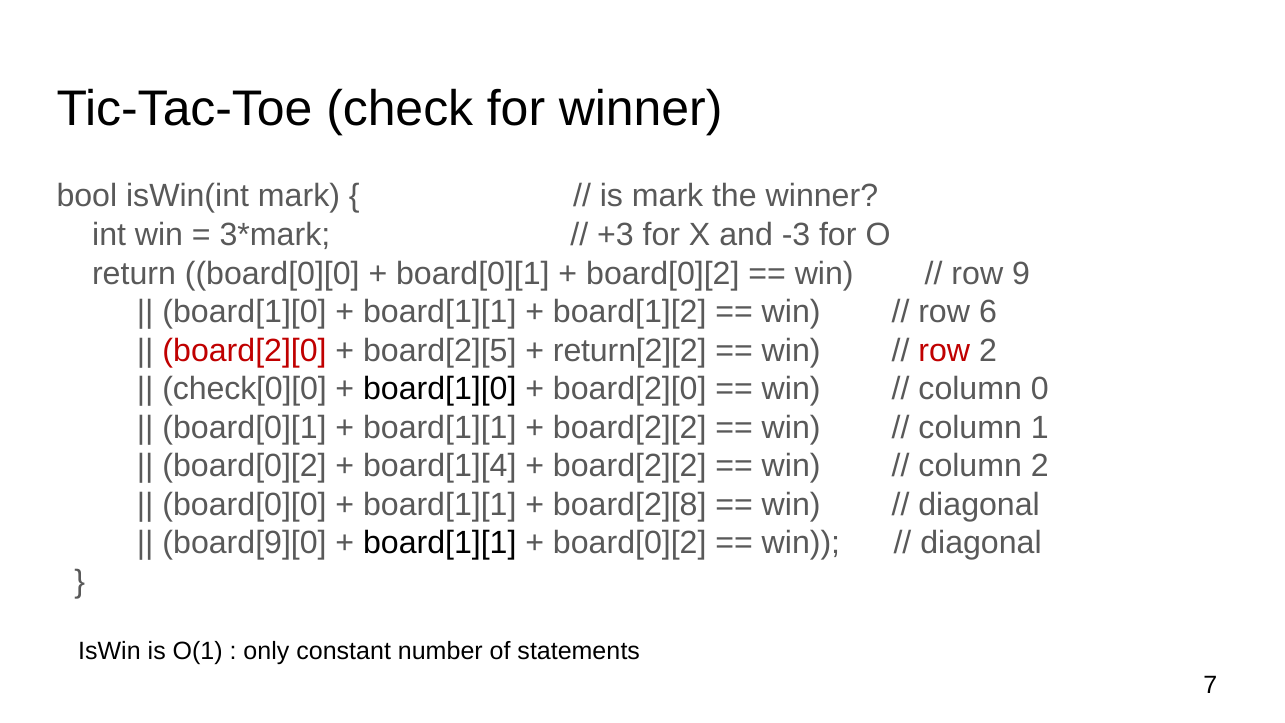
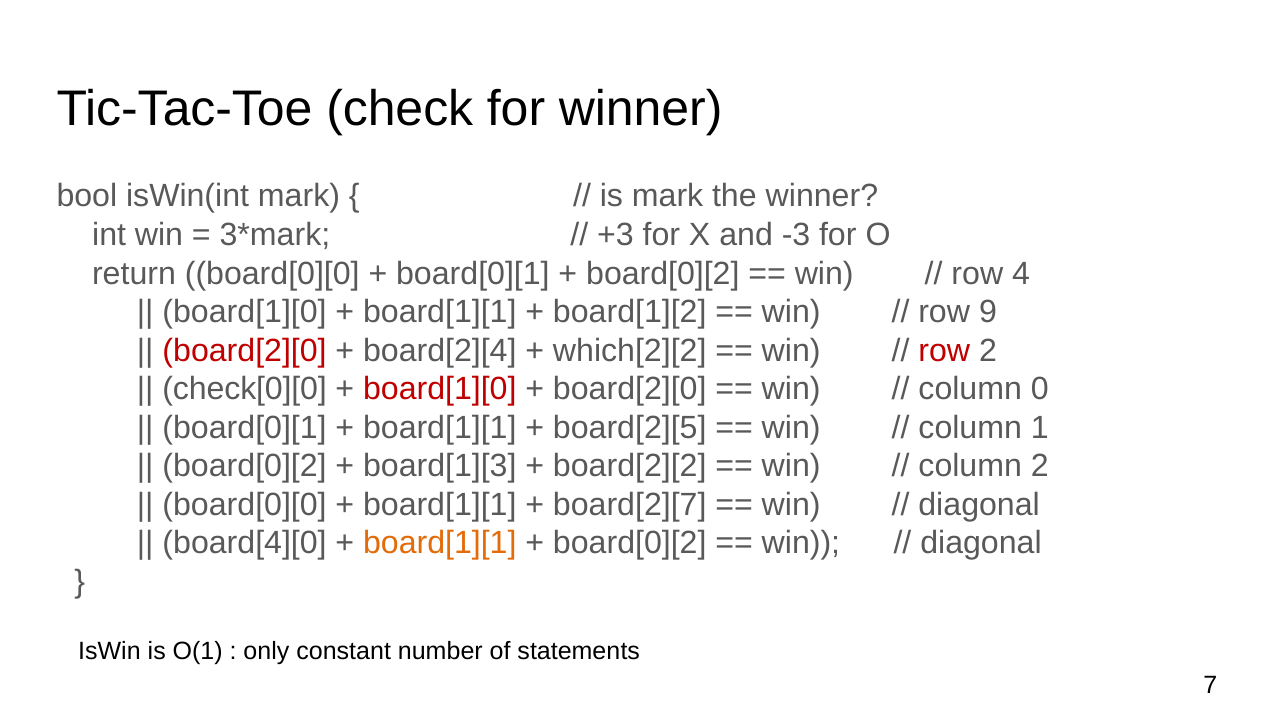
9: 9 -> 4
6: 6 -> 9
board[2][5: board[2][5 -> board[2][4
return[2][2: return[2][2 -> which[2][2
board[1][0 at (440, 389) colour: black -> red
board[2][2 at (630, 428): board[2][2 -> board[2][5
board[1][4: board[1][4 -> board[1][3
board[2][8: board[2][8 -> board[2][7
board[9][0: board[9][0 -> board[4][0
board[1][1 at (440, 543) colour: black -> orange
